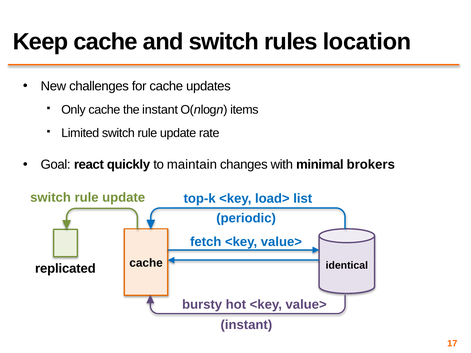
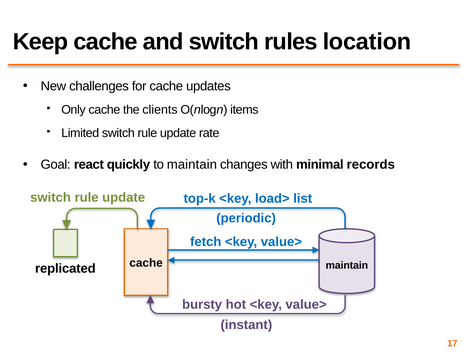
the instant: instant -> clients
brokers: brokers -> records
cache identical: identical -> maintain
